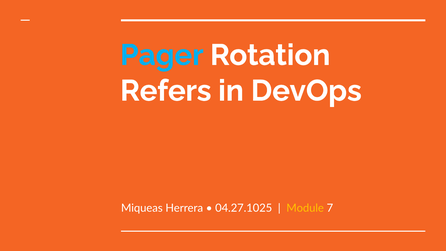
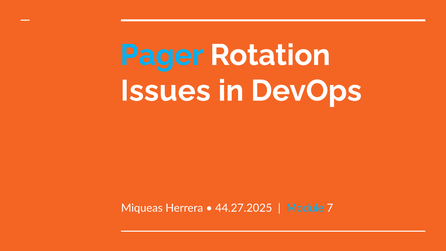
Refers: Refers -> Issues
04.27.1025: 04.27.1025 -> 44.27.2025
Module colour: yellow -> light blue
